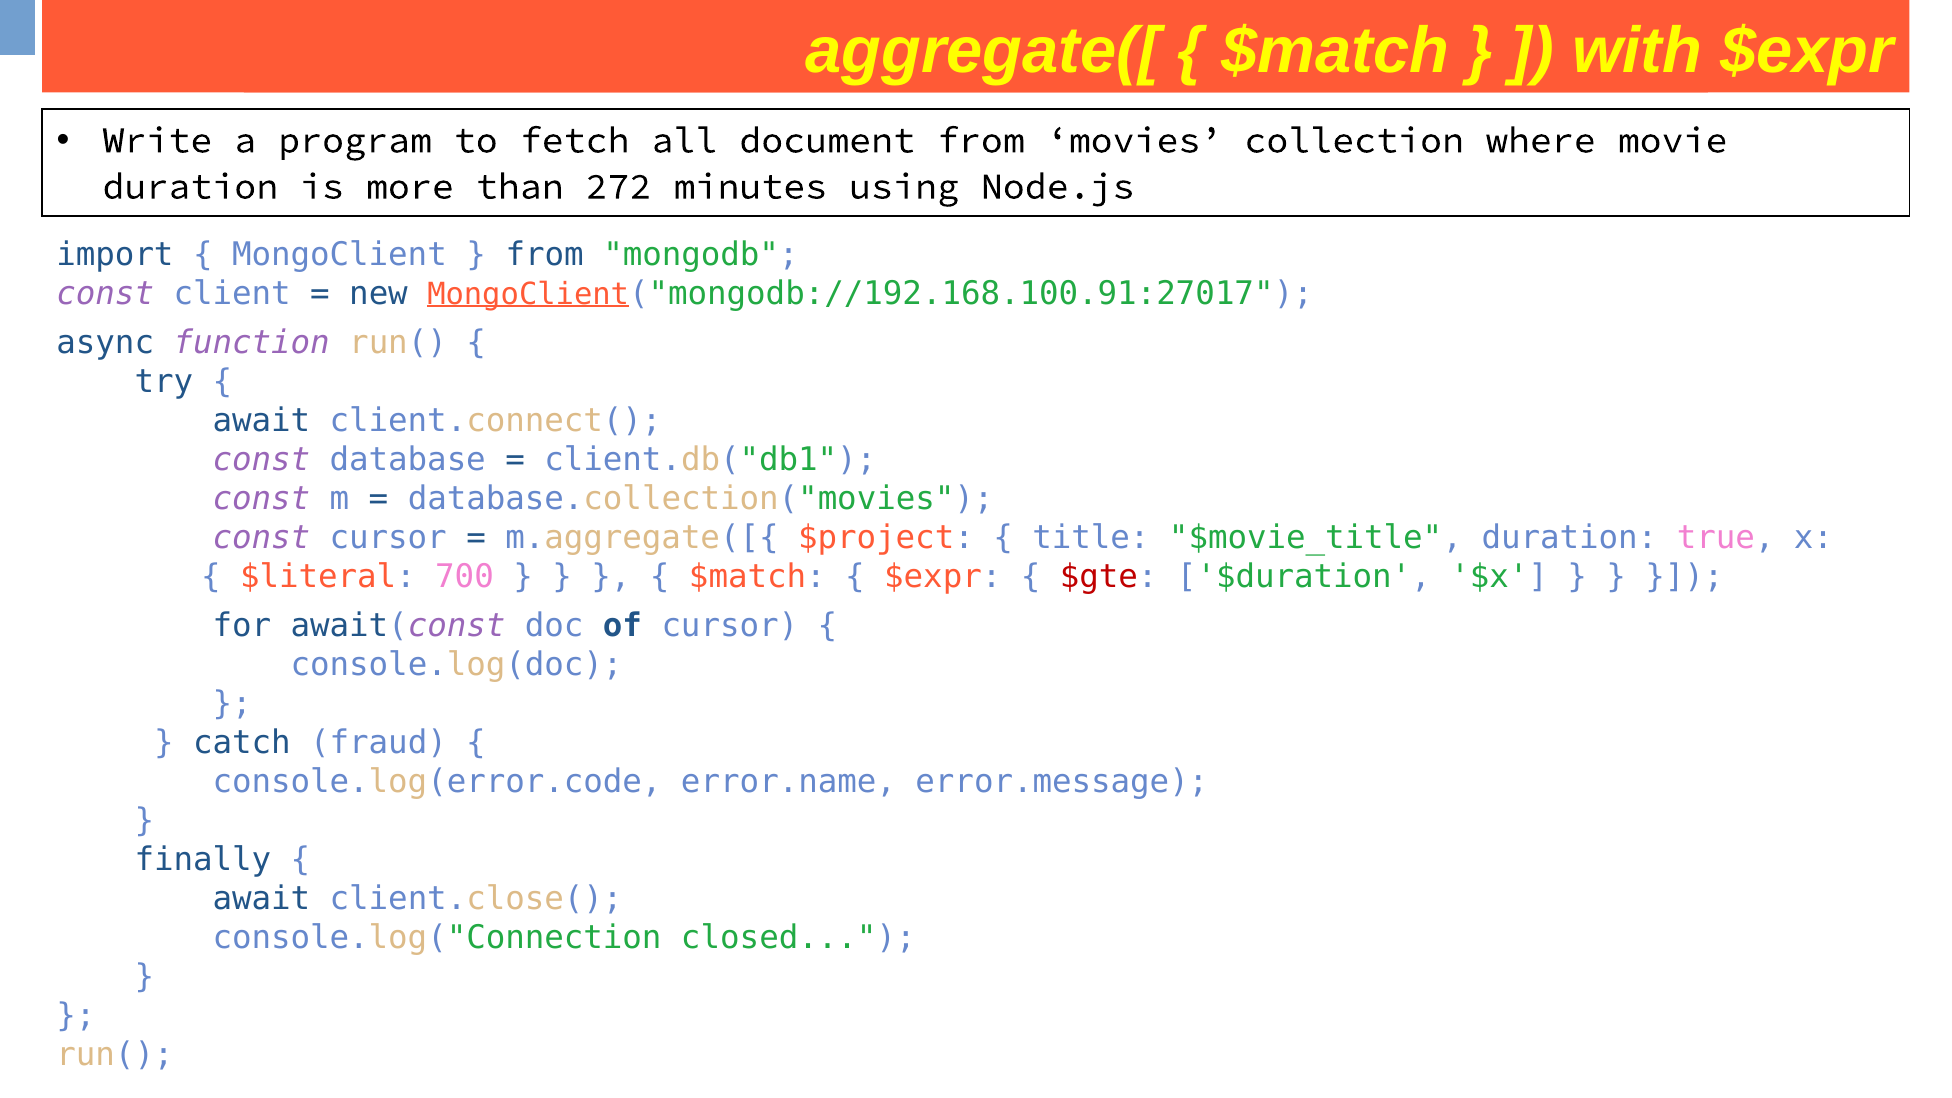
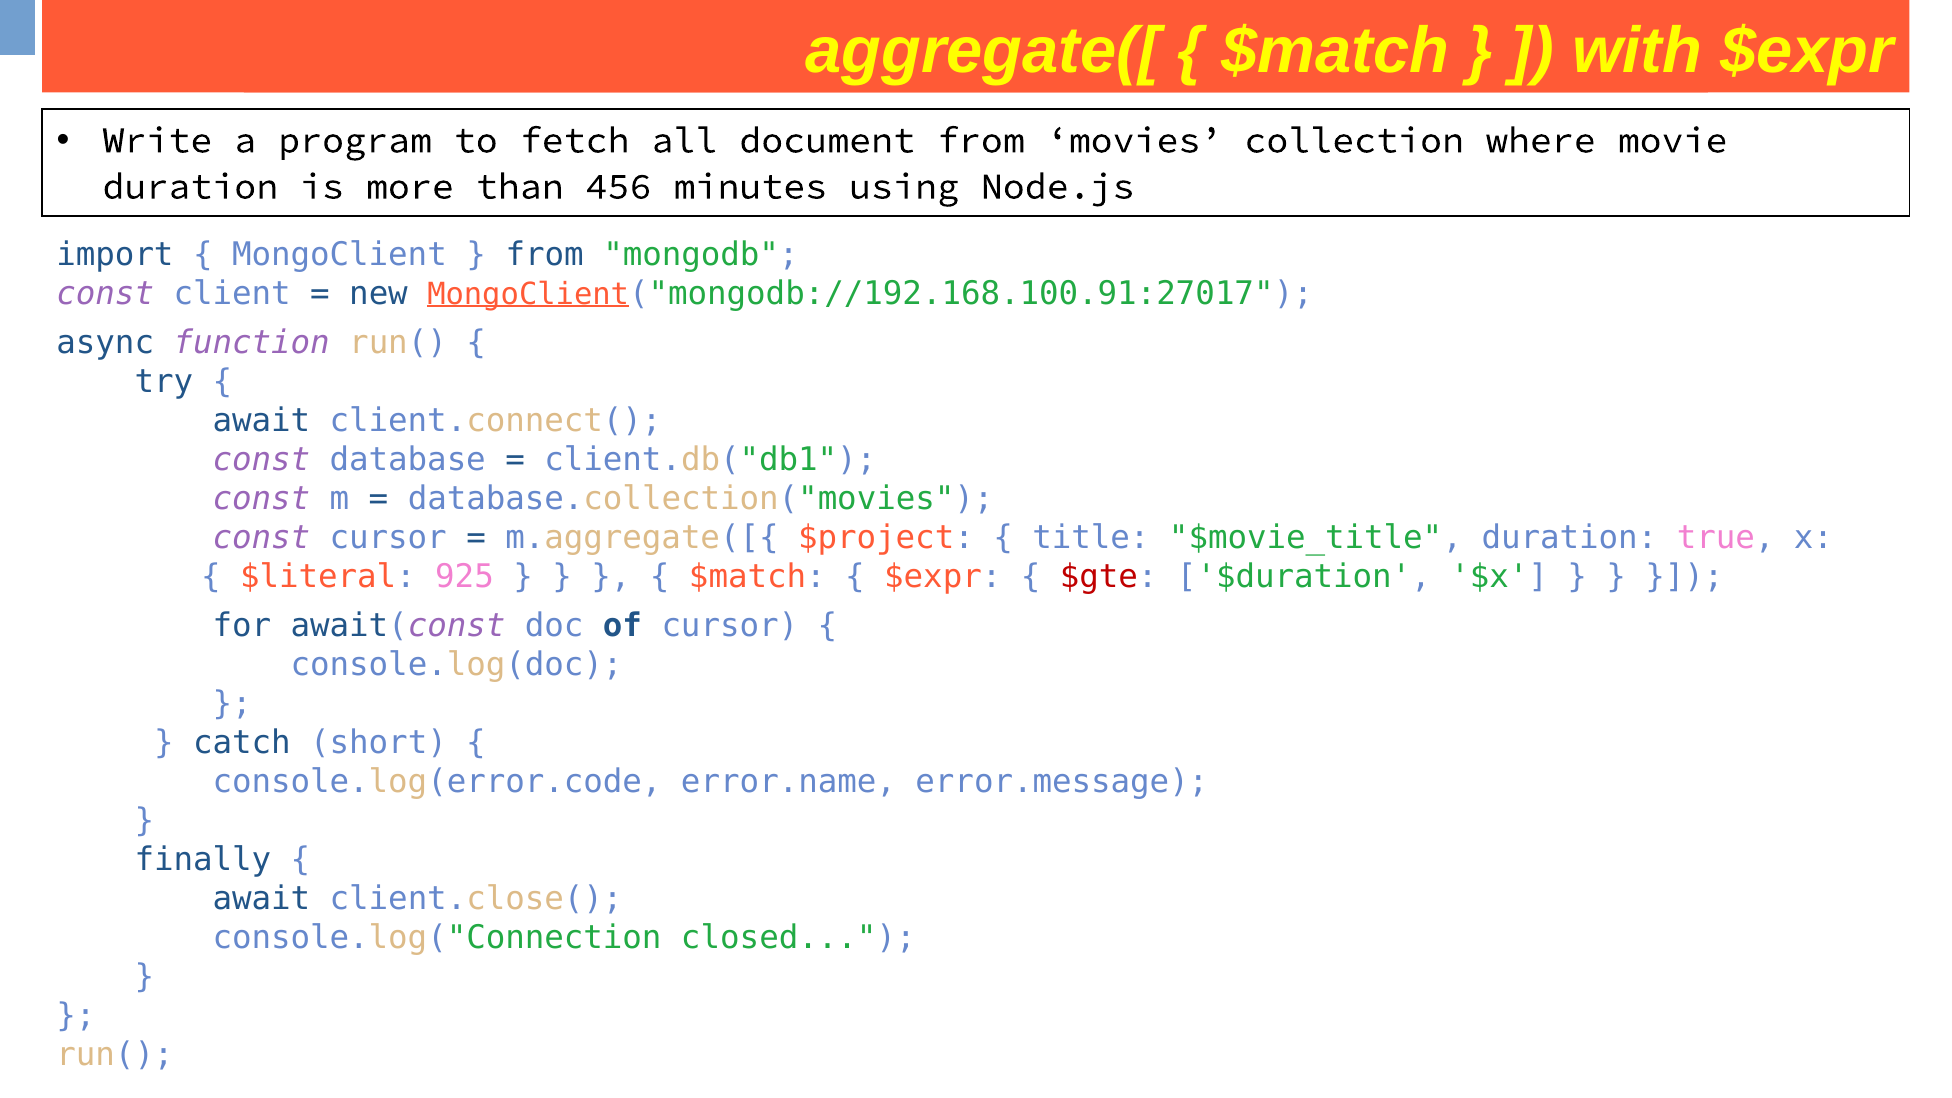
272: 272 -> 456
700: 700 -> 925
fraud: fraud -> short
